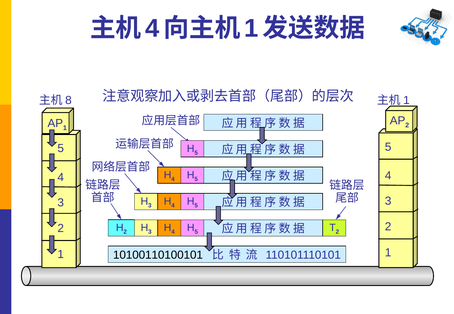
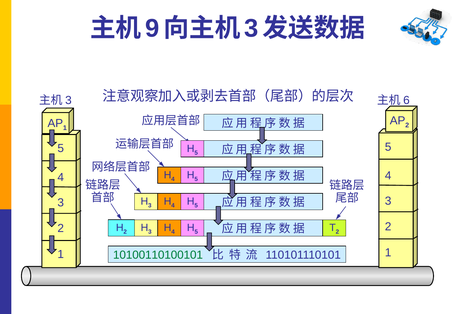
4 at (152, 29): 4 -> 9
1 at (251, 29): 1 -> 3
8 at (68, 100): 8 -> 3
1 at (406, 100): 1 -> 6
10100110100101 colour: black -> green
